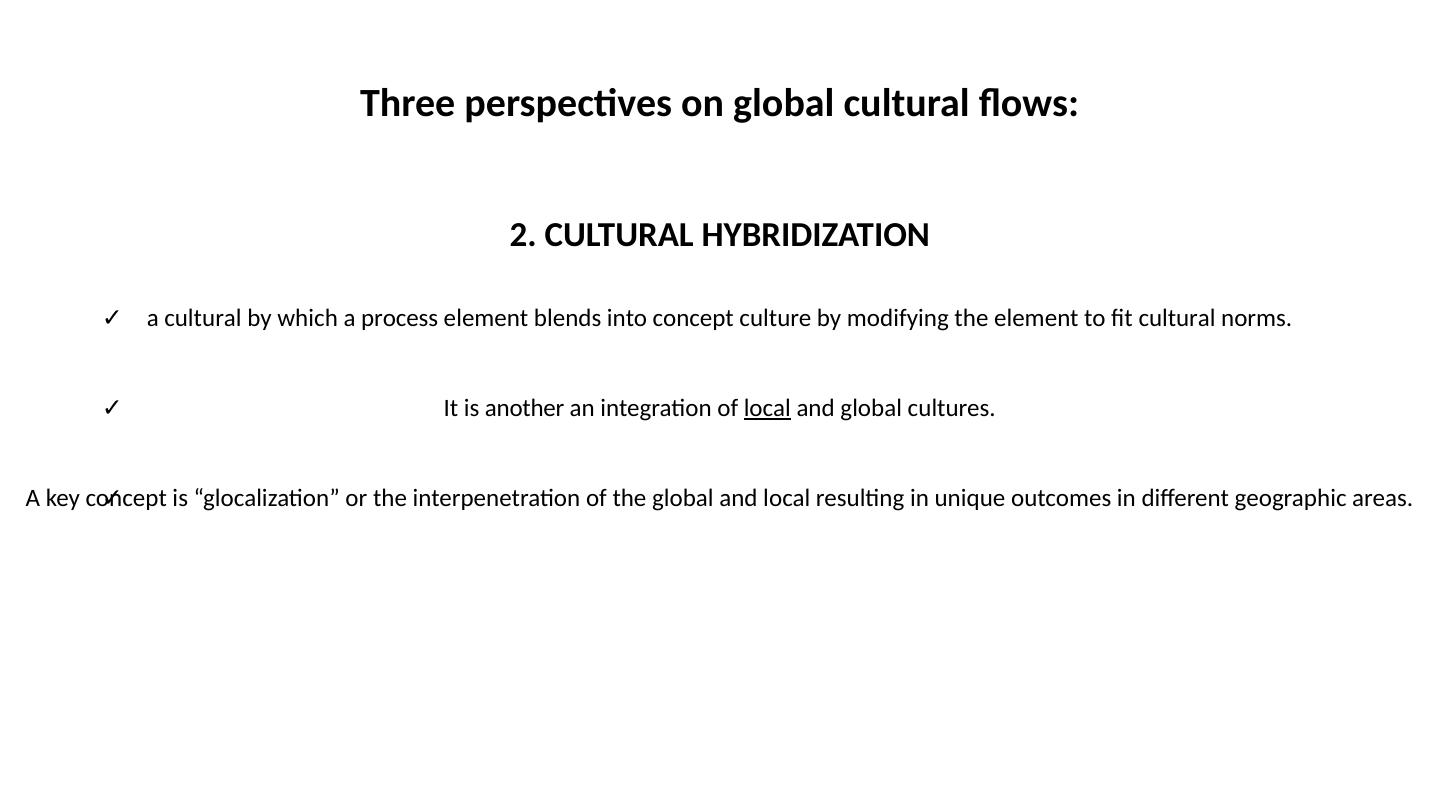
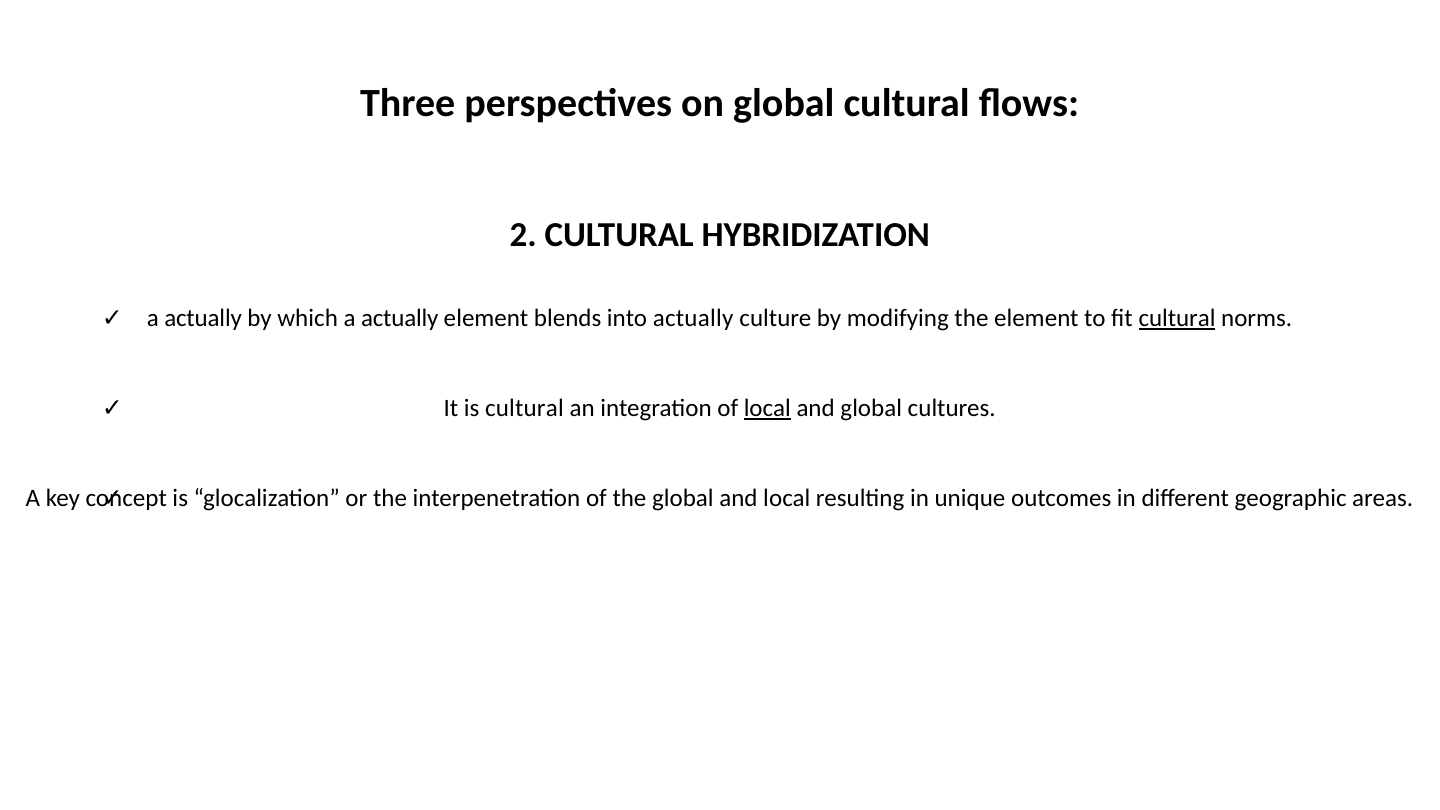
cultural at (203, 318): cultural -> actually
which a process: process -> actually
into concept: concept -> actually
cultural at (1177, 318) underline: none -> present
is another: another -> cultural
